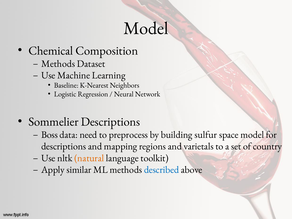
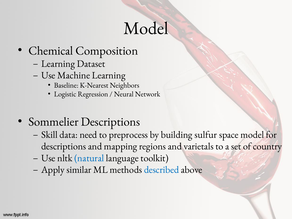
Methods at (58, 64): Methods -> Learning
Boss: Boss -> Skill
natural colour: orange -> blue
